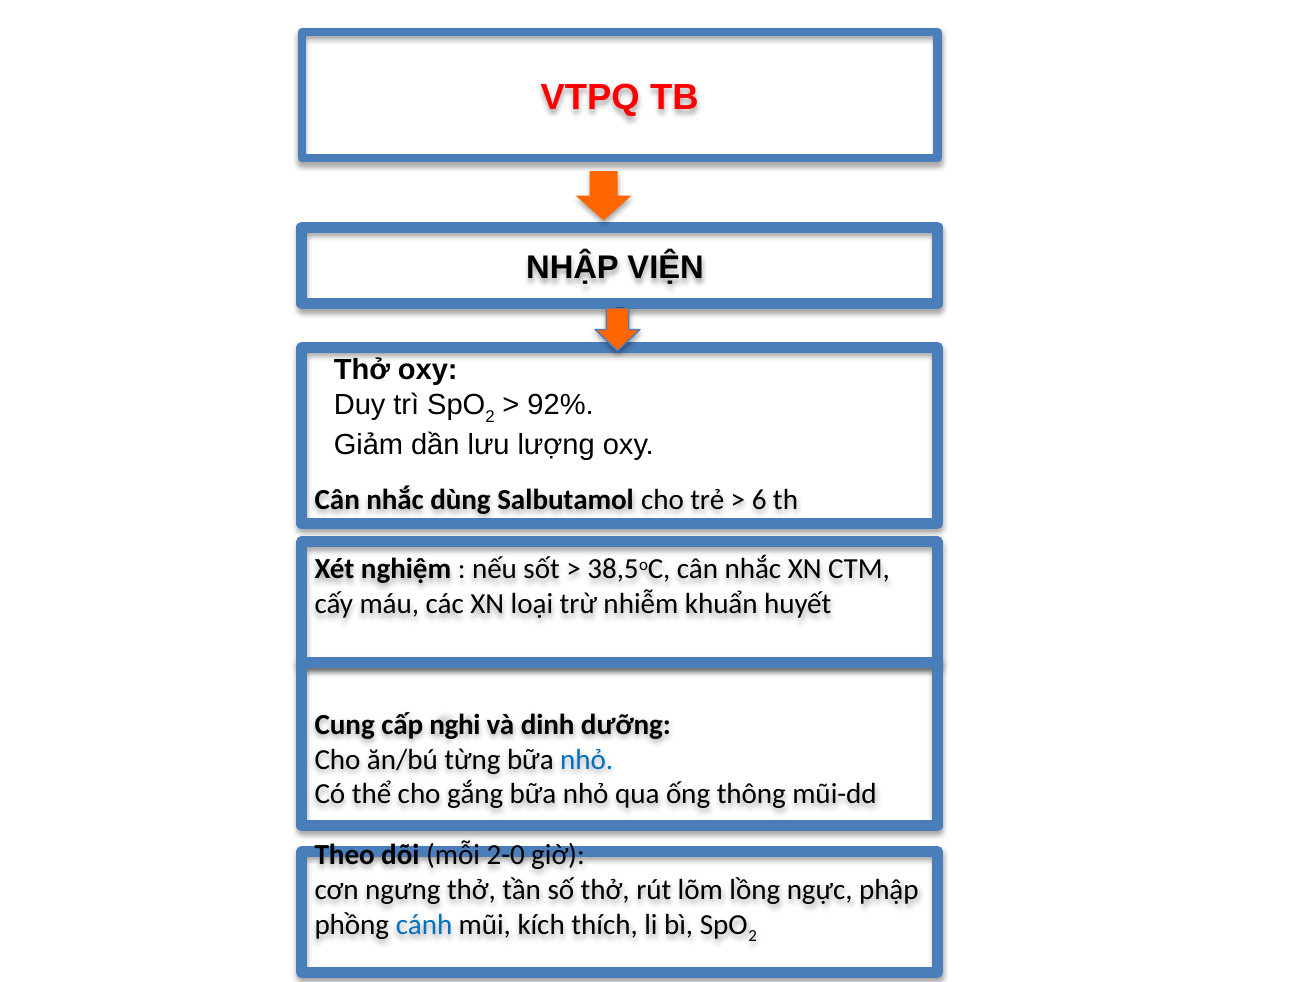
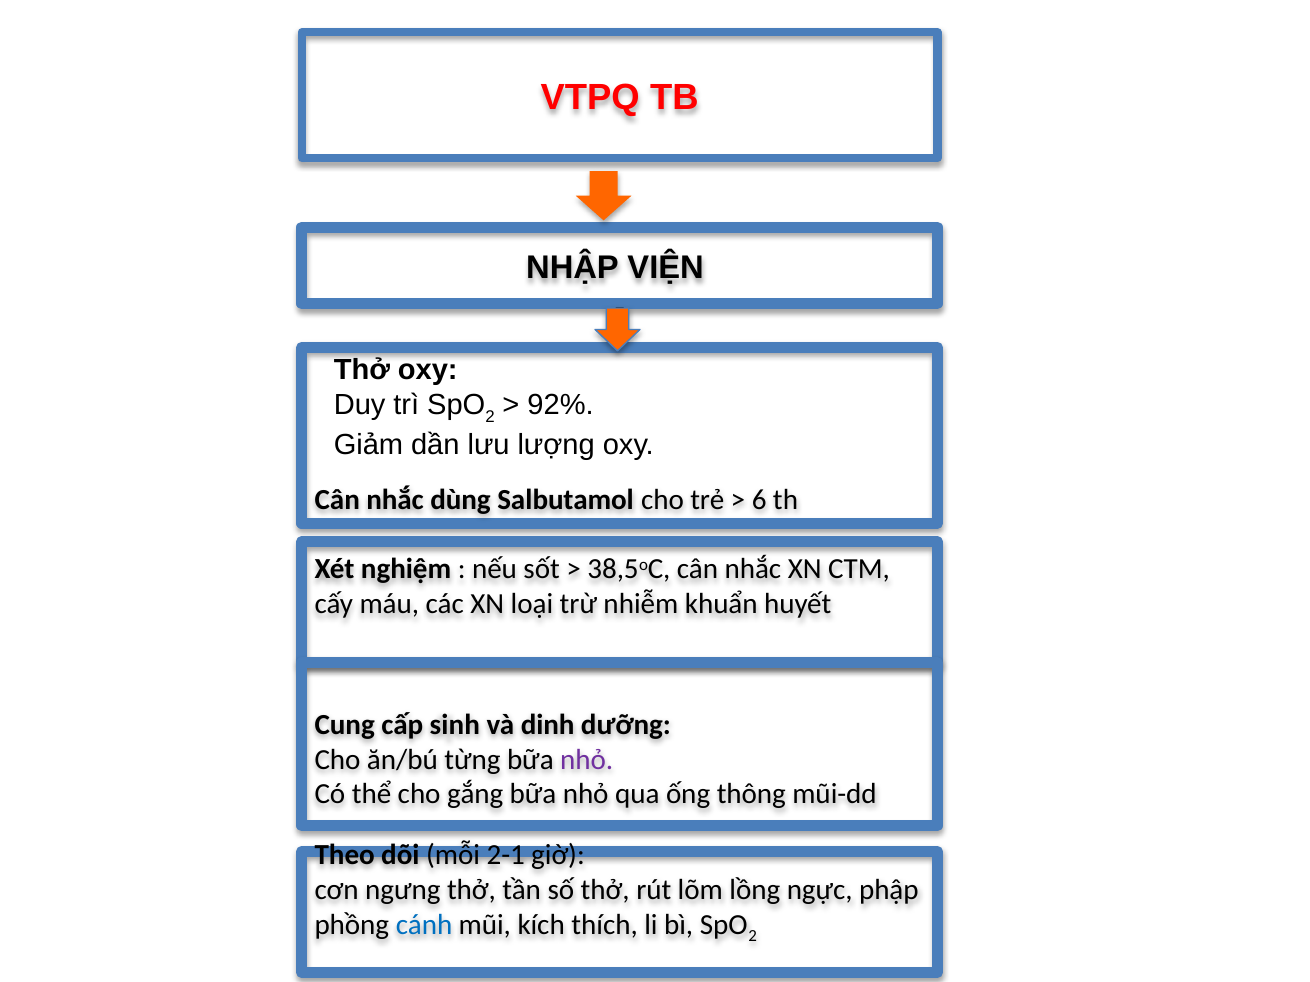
nghi: nghi -> sinh
nhỏ at (587, 760) colour: blue -> purple
2-0: 2-0 -> 2-1
